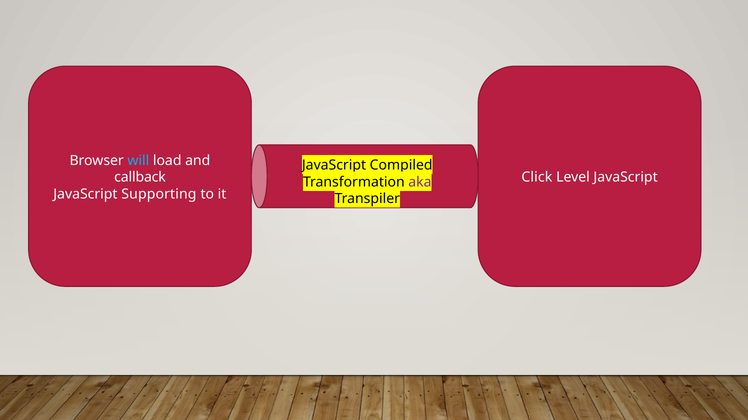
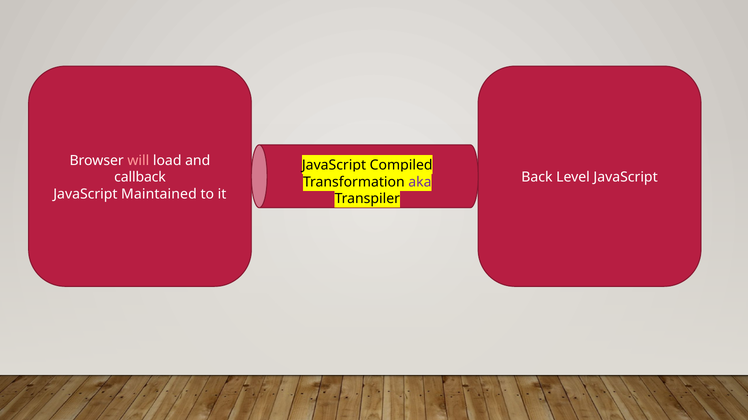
will colour: light blue -> pink
Click: Click -> Back
Supporting: Supporting -> Maintained
